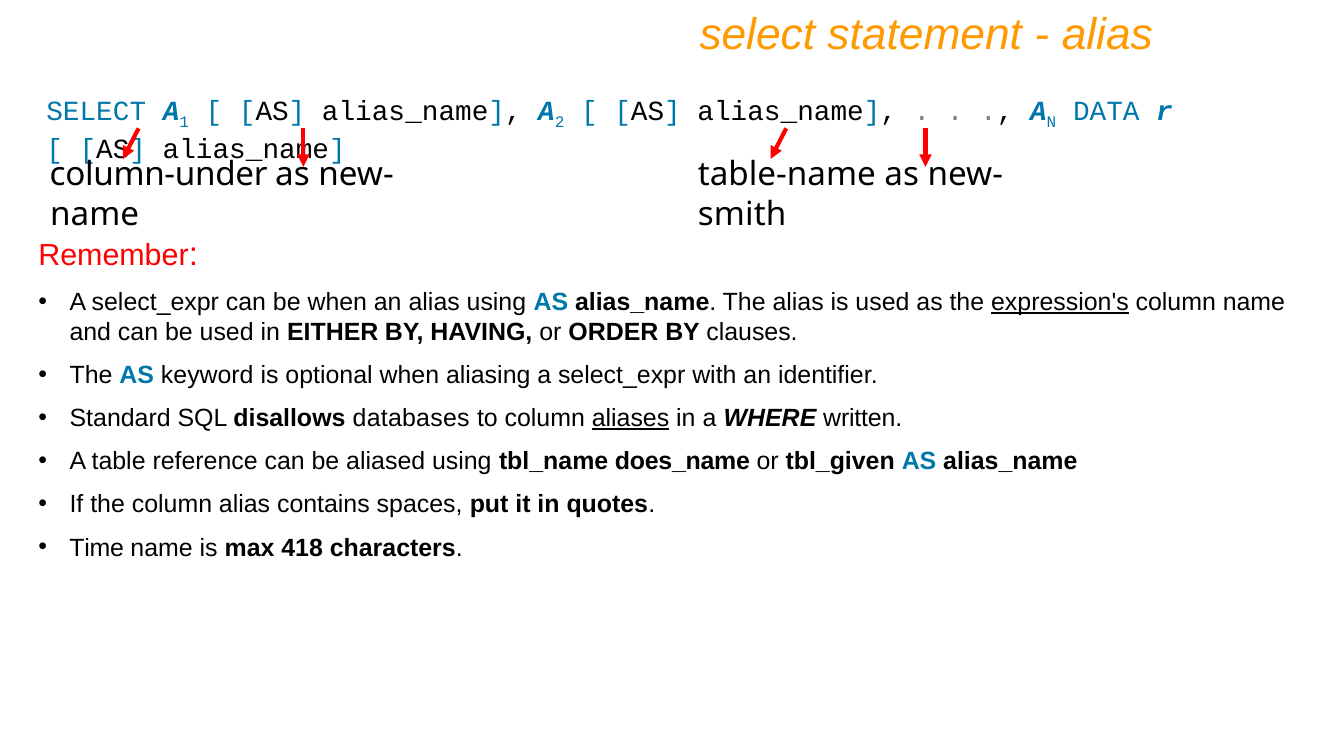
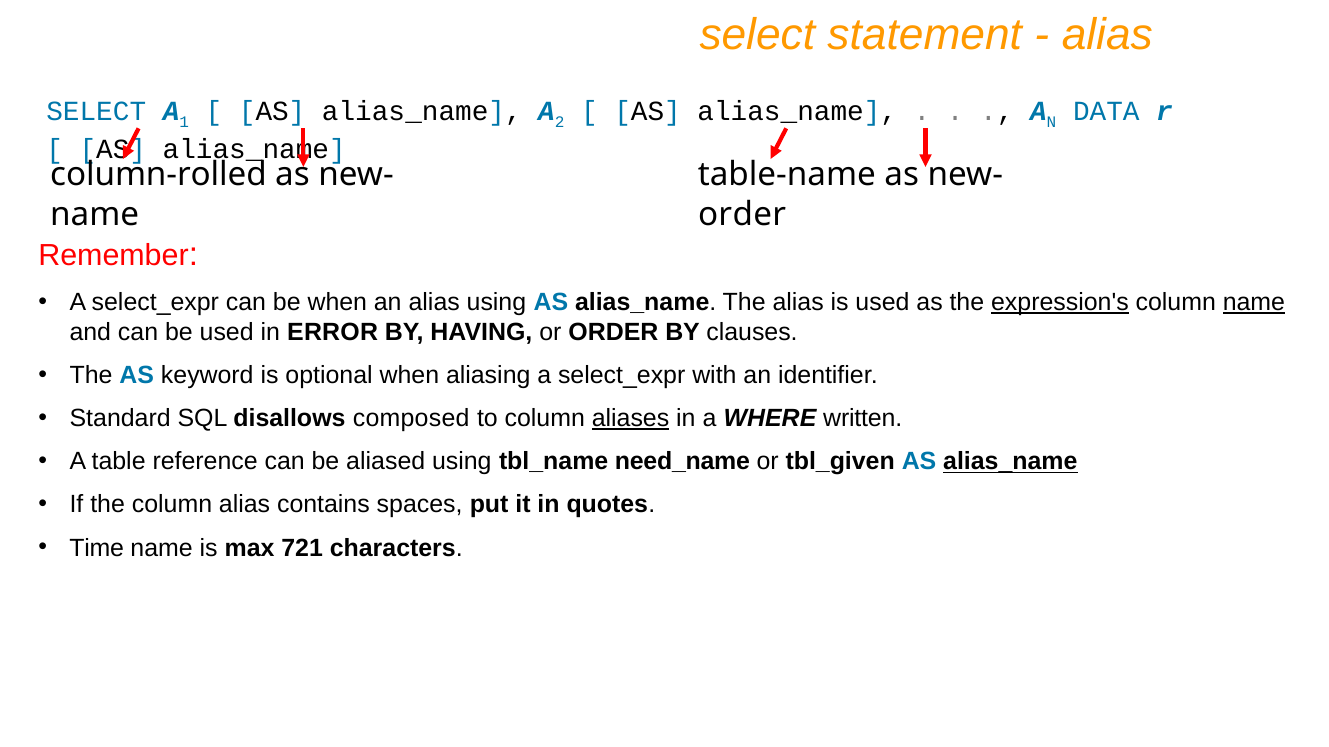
column-under: column-under -> column-rolled
smith at (742, 214): smith -> order
name at (1254, 302) underline: none -> present
EITHER: EITHER -> ERROR
databases: databases -> composed
does_name: does_name -> need_name
alias_name at (1010, 462) underline: none -> present
418: 418 -> 721
